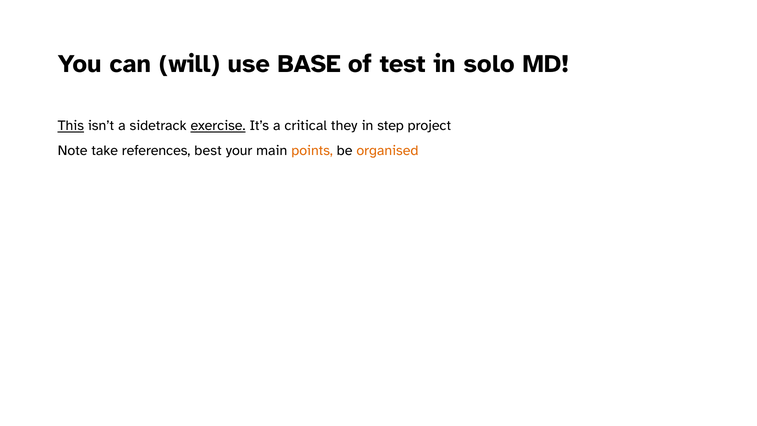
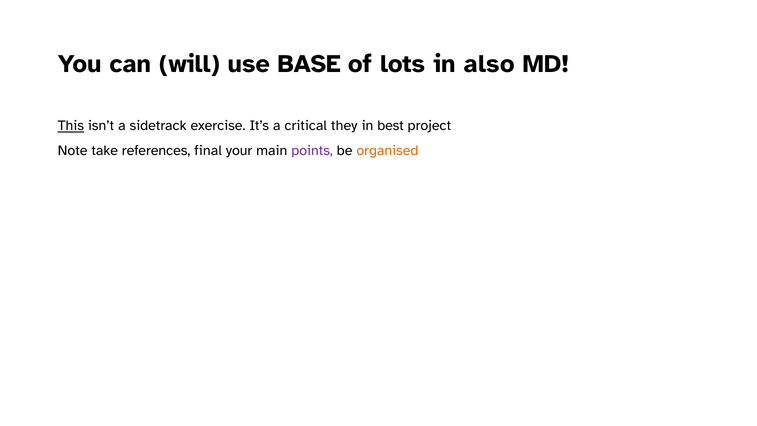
test: test -> lots
solo: solo -> also
exercise underline: present -> none
step: step -> best
best: best -> final
points colour: orange -> purple
